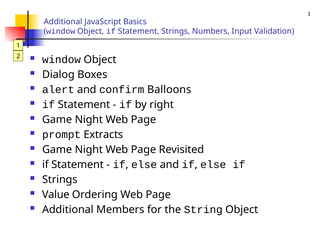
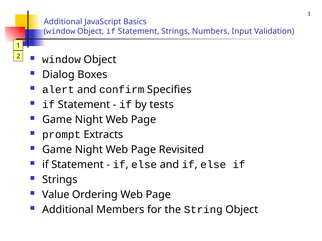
Balloons: Balloons -> Specifies
right: right -> tests
